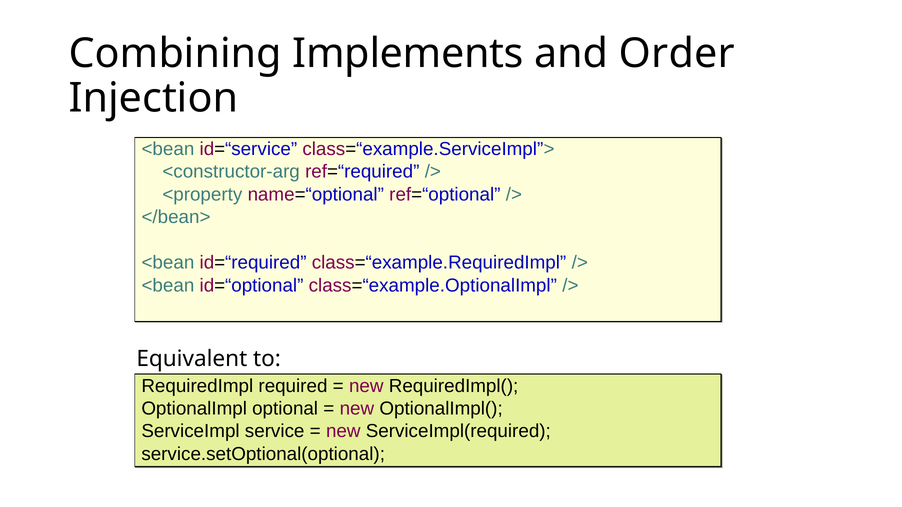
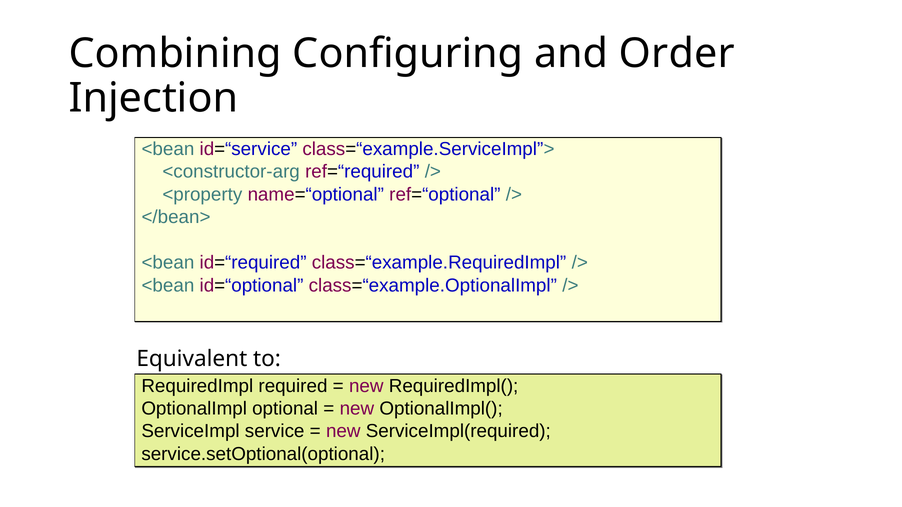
Implements: Implements -> Configuring
